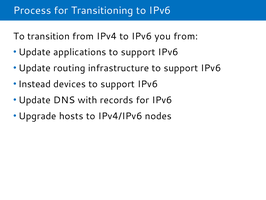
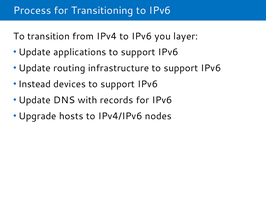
you from: from -> layer
